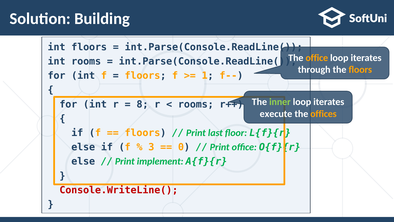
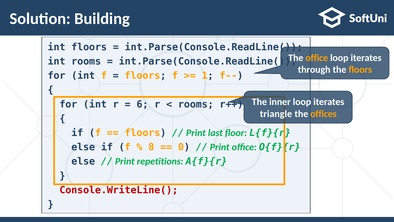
inner colour: light green -> white
8: 8 -> 6
execute: execute -> triangle
3: 3 -> 8
implement: implement -> repetitions
